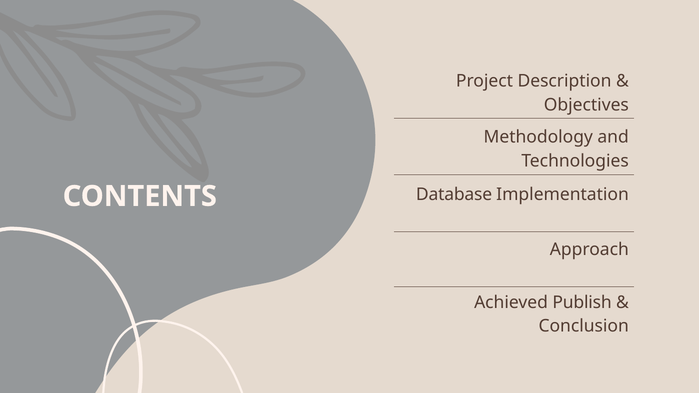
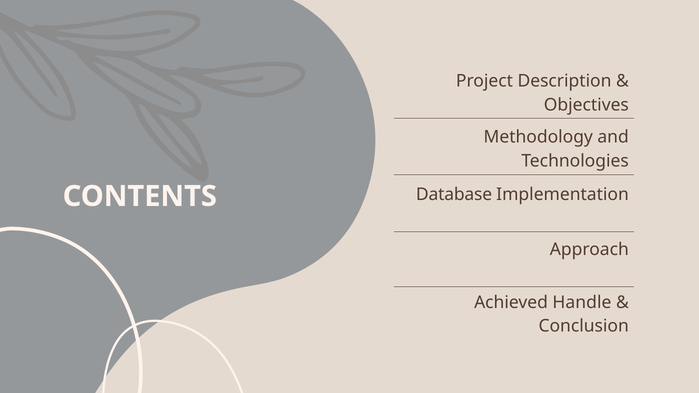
Publish: Publish -> Handle
